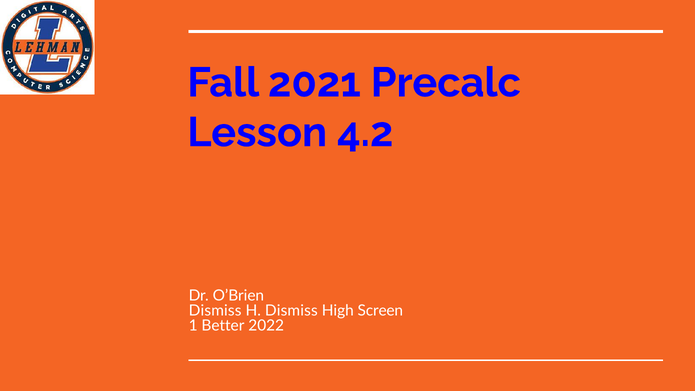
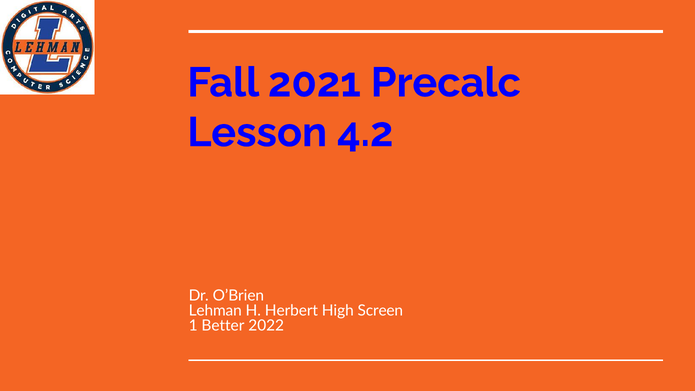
Dismiss at (215, 311): Dismiss -> Lehman
H Dismiss: Dismiss -> Herbert
